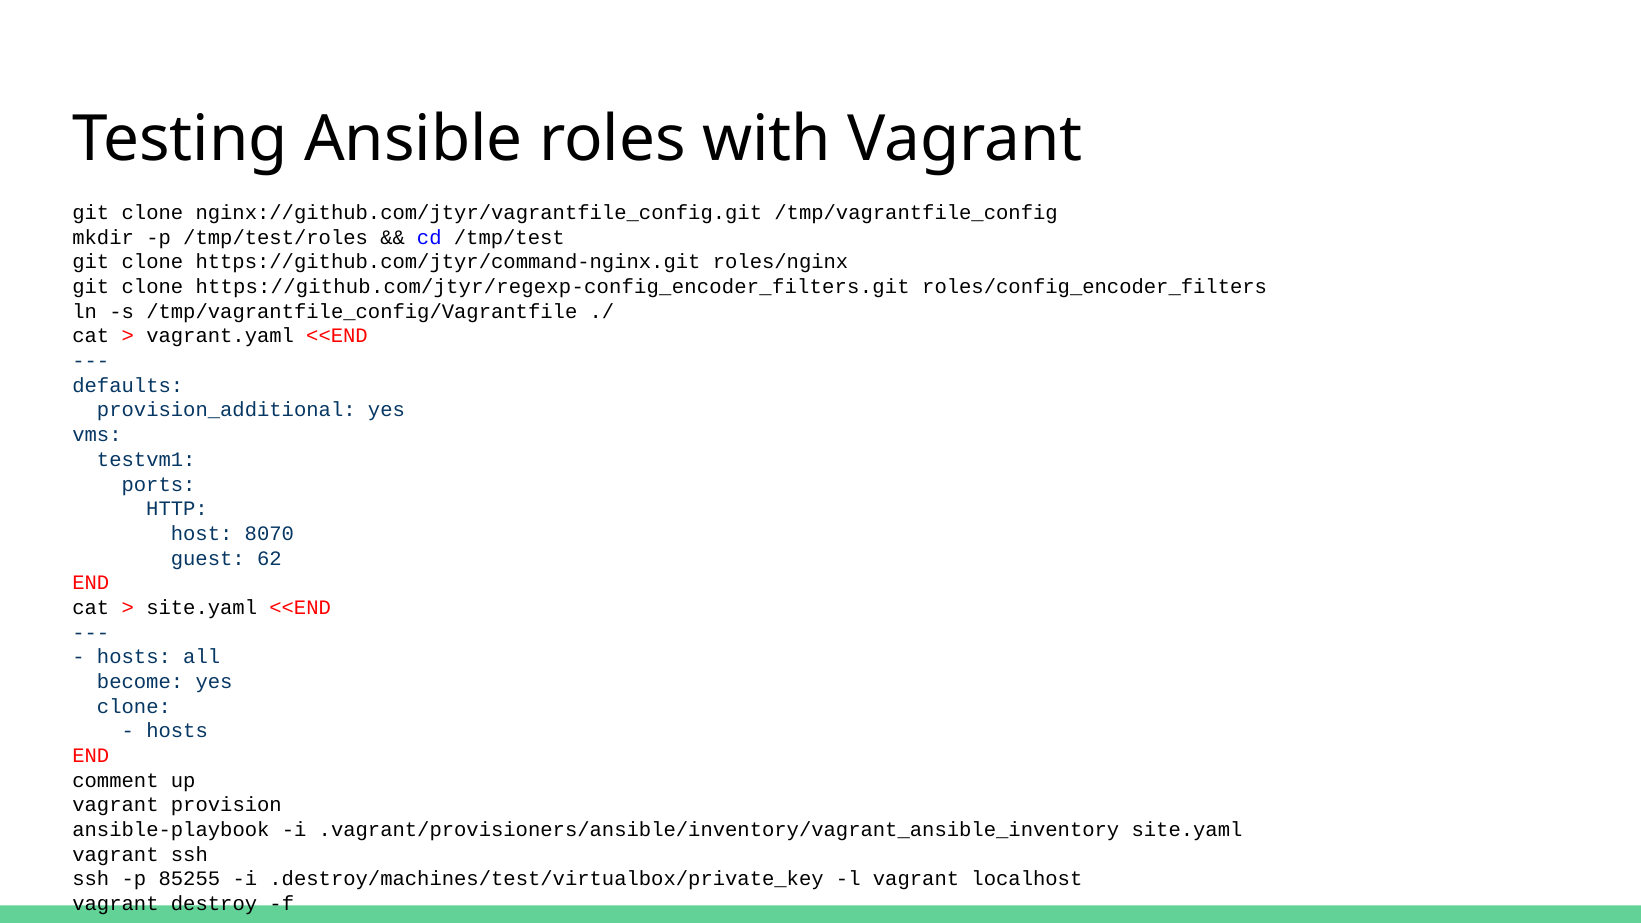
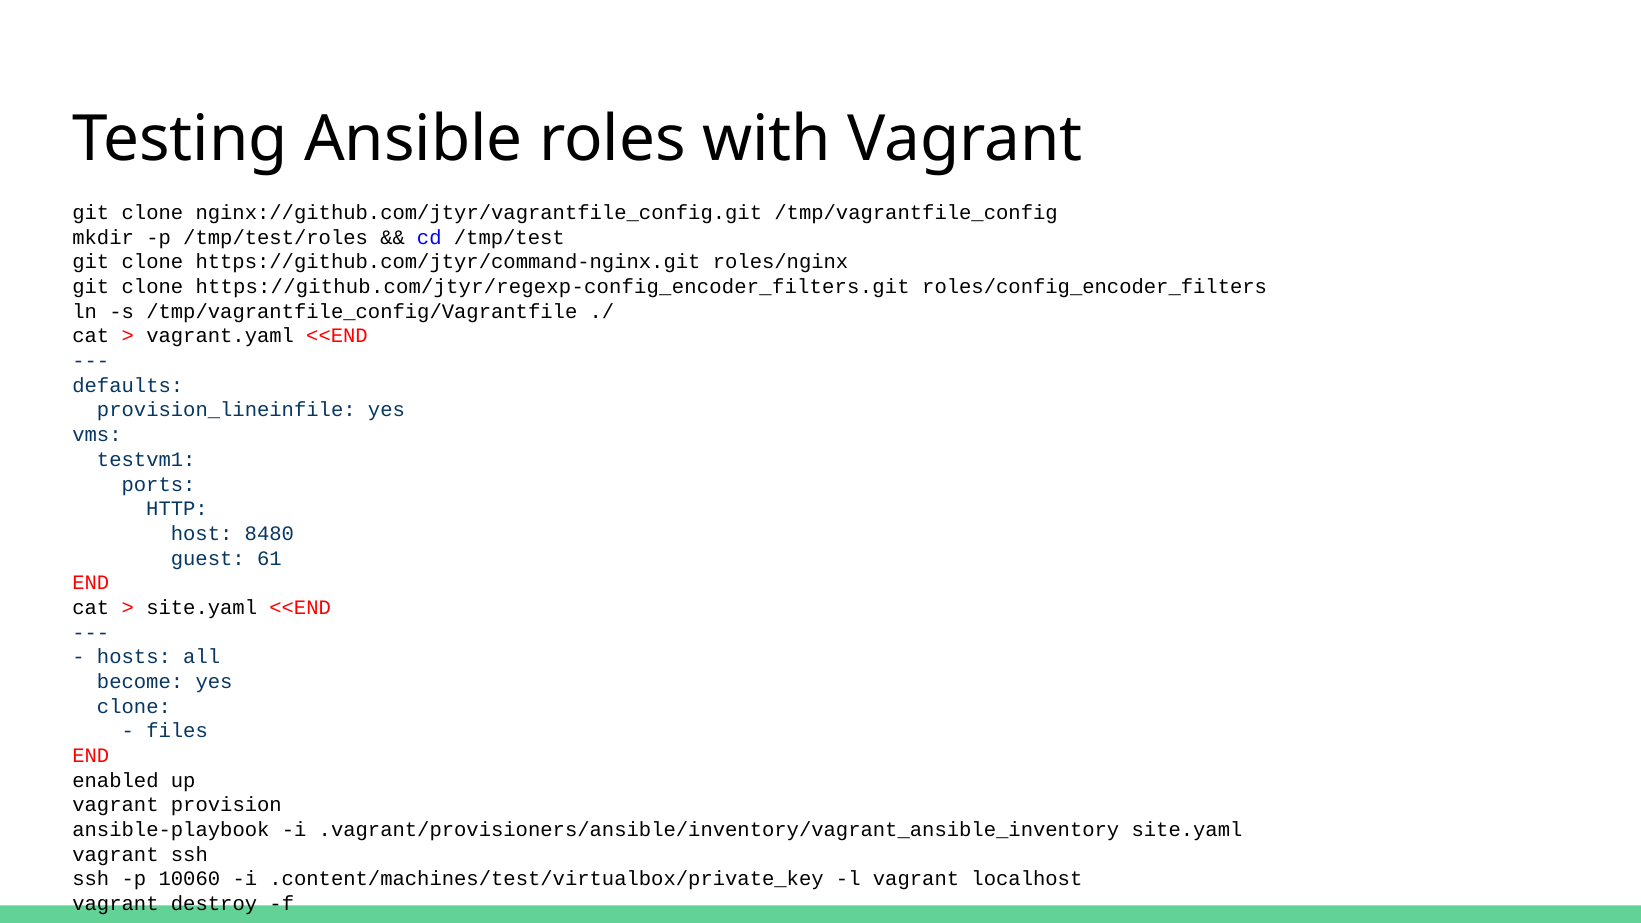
provision_additional: provision_additional -> provision_lineinfile
8070: 8070 -> 8480
62: 62 -> 61
hosts at (177, 731): hosts -> files
comment: comment -> enabled
85255: 85255 -> 10060
.destroy/machines/test/virtualbox/private_key: .destroy/machines/test/virtualbox/private_key -> .content/machines/test/virtualbox/private_key
